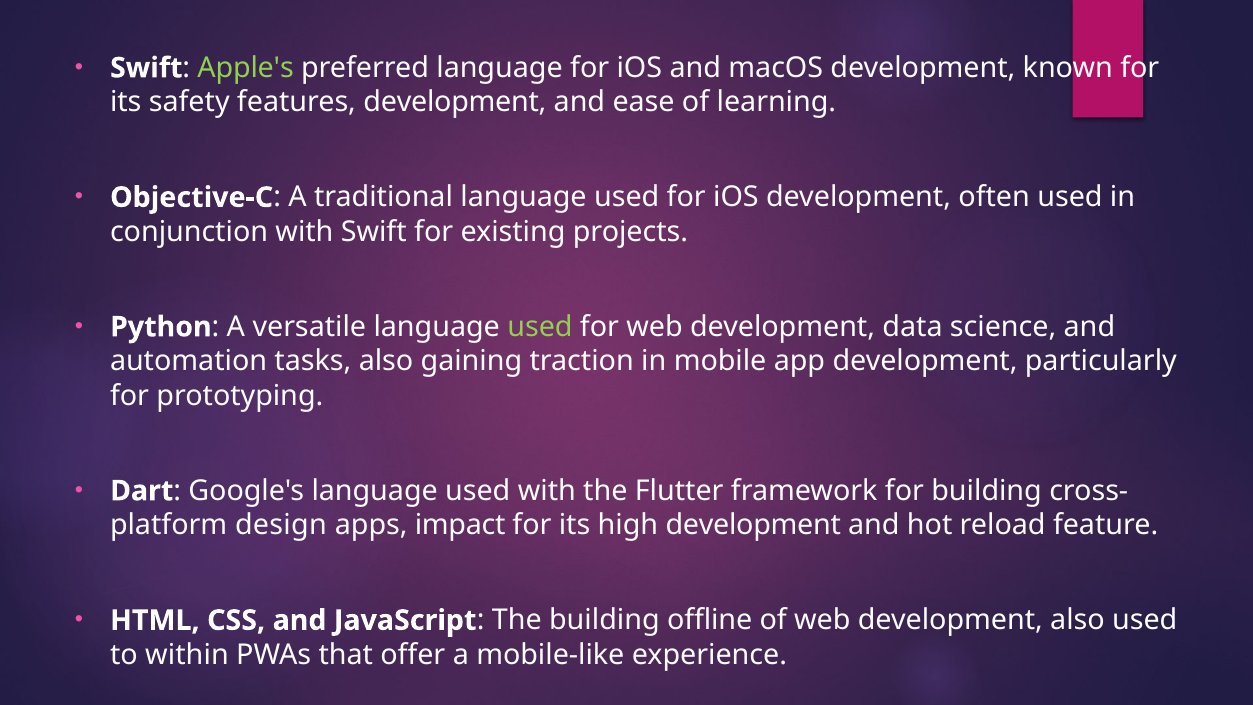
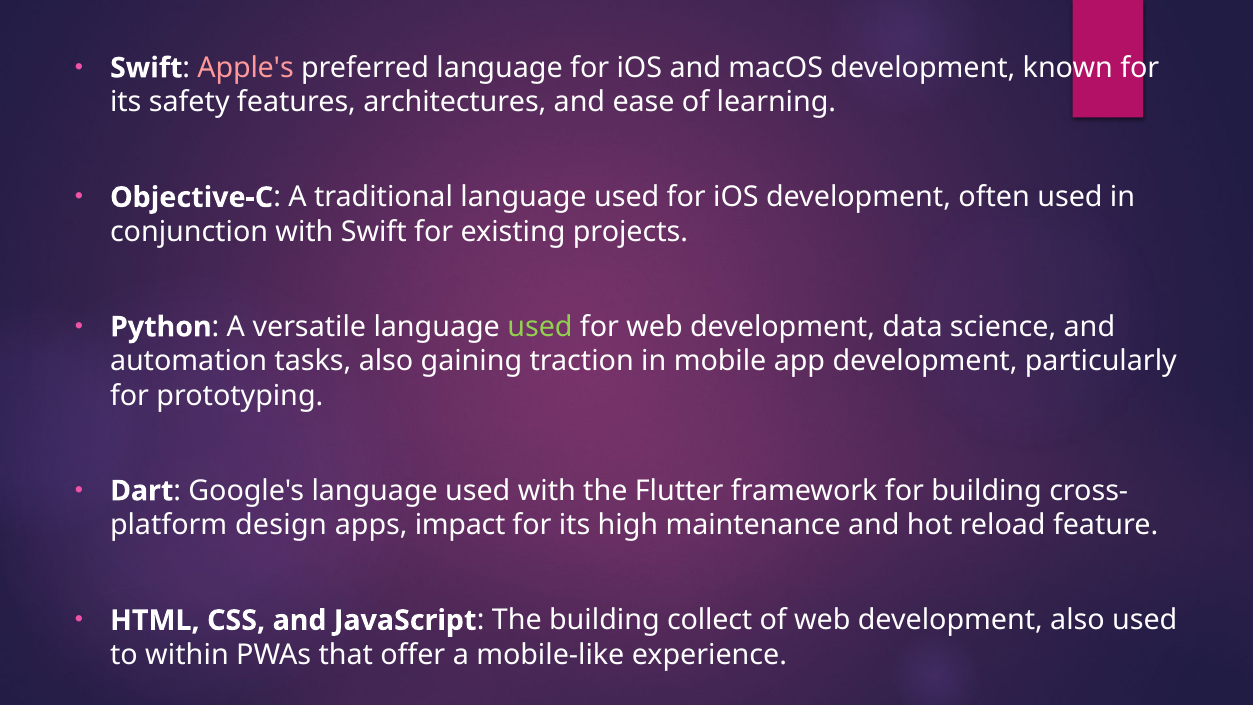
Apple's colour: light green -> pink
features development: development -> architectures
high development: development -> maintenance
offline: offline -> collect
